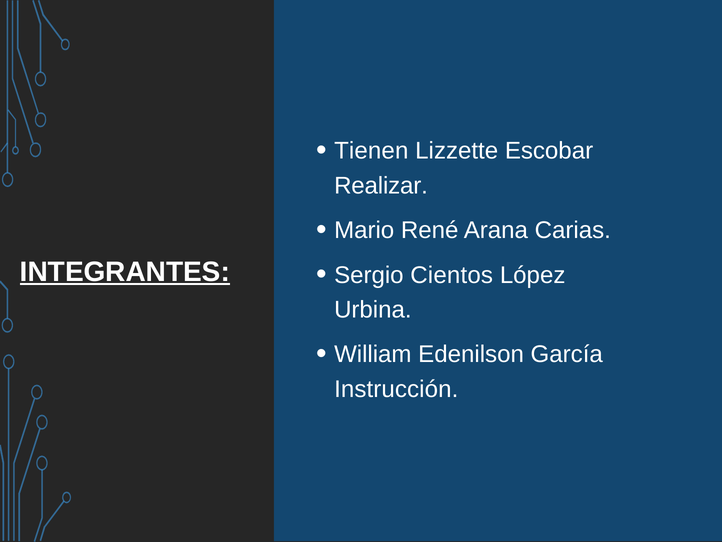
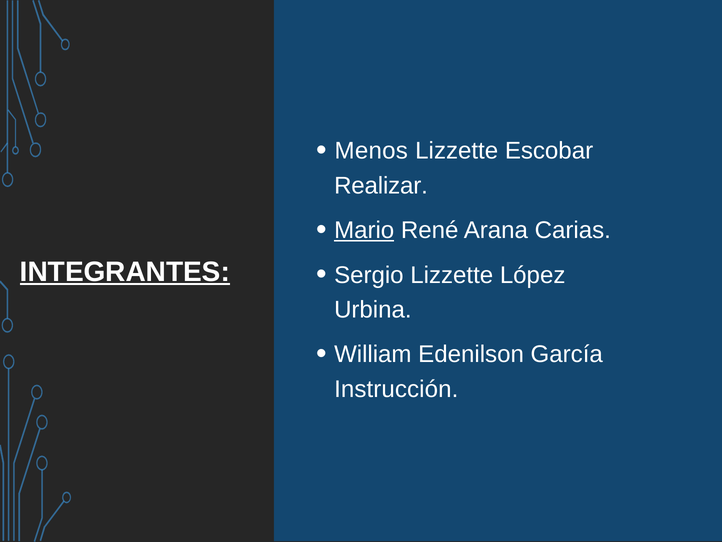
Tienen: Tienen -> Menos
Mario underline: none -> present
Sergio Cientos: Cientos -> Lizzette
